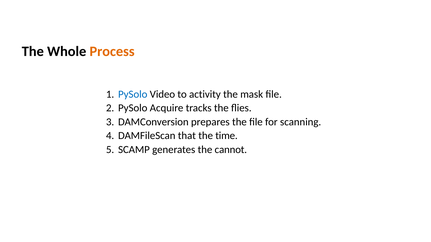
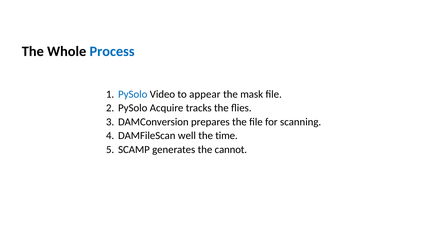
Process colour: orange -> blue
activity: activity -> appear
that: that -> well
